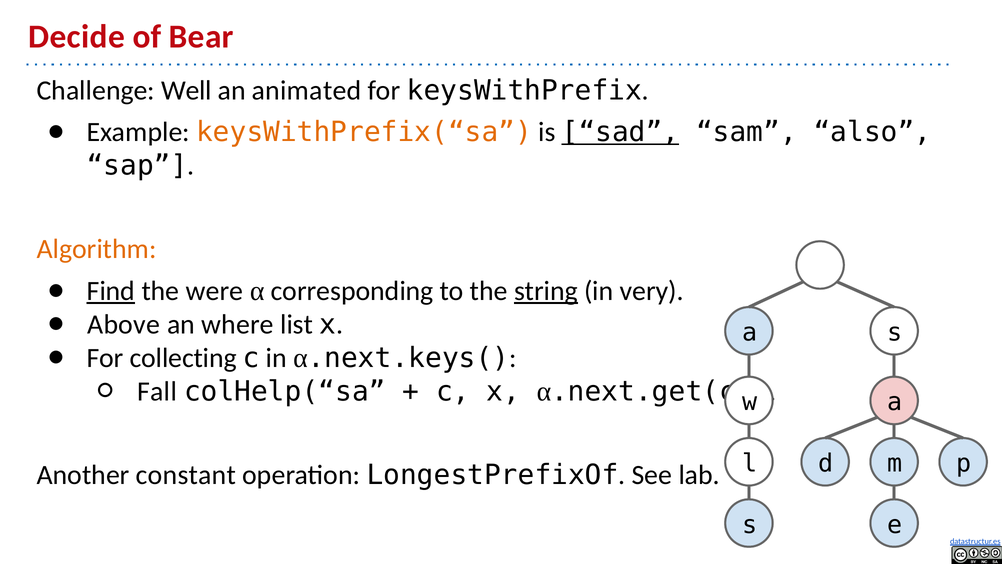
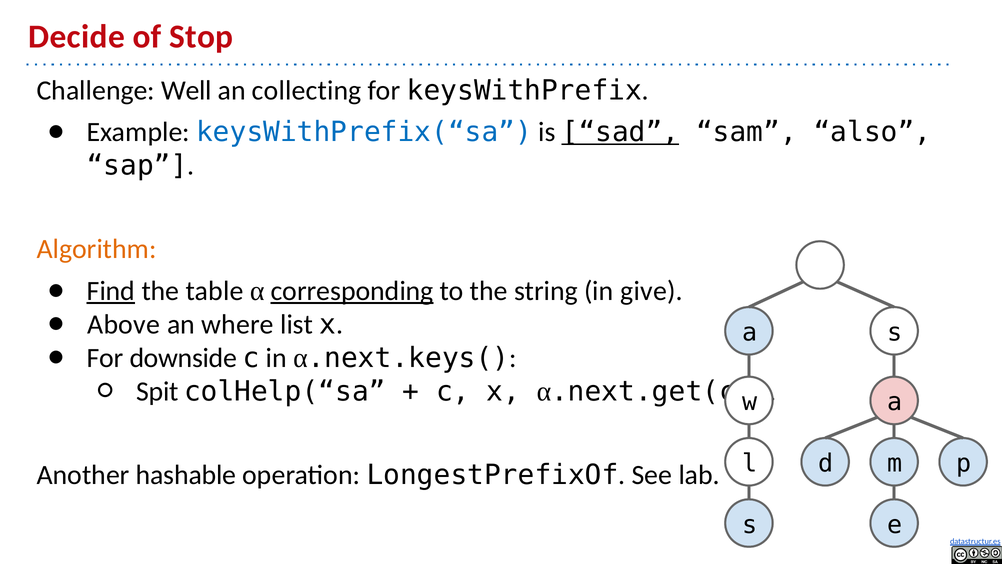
Bear: Bear -> Stop
animated: animated -> collecting
keysWithPrefix(“sa colour: orange -> blue
were: were -> table
corresponding underline: none -> present
string underline: present -> none
very: very -> give
collecting: collecting -> downside
Fall: Fall -> Spit
constant: constant -> hashable
